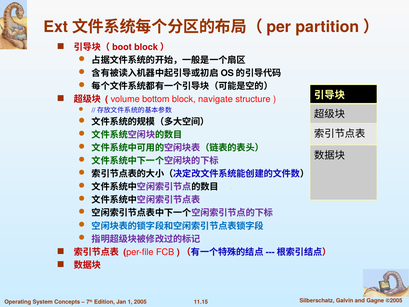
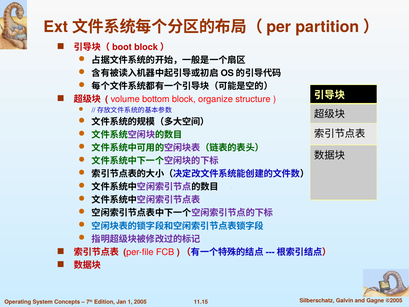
navigate: navigate -> organize
